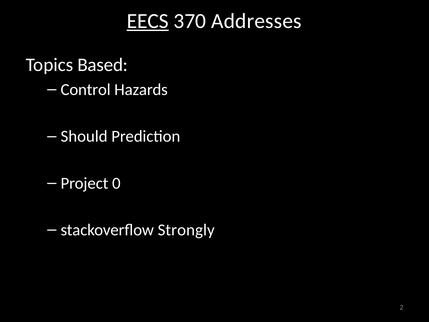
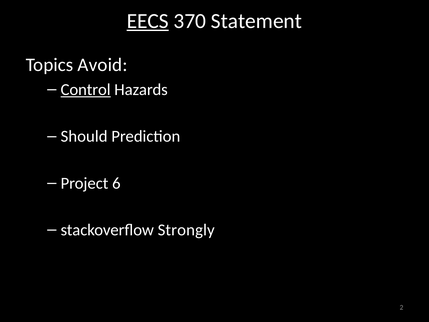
Addresses: Addresses -> Statement
Based: Based -> Avoid
Control underline: none -> present
0: 0 -> 6
